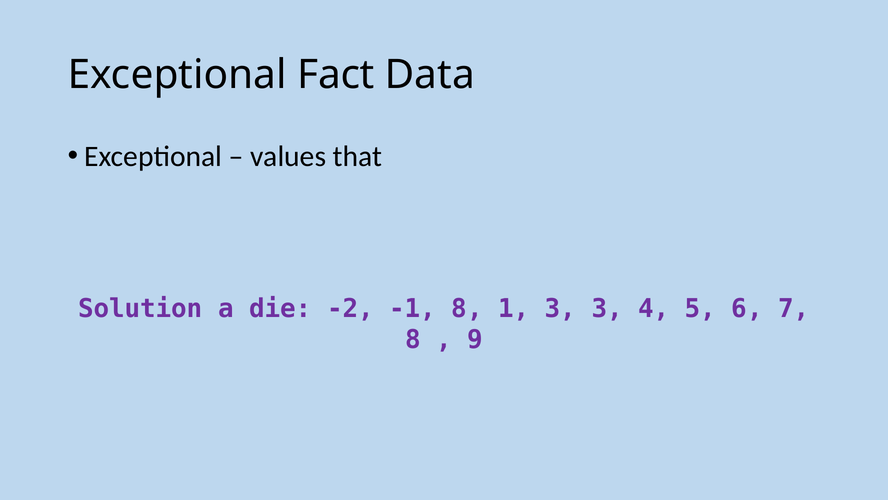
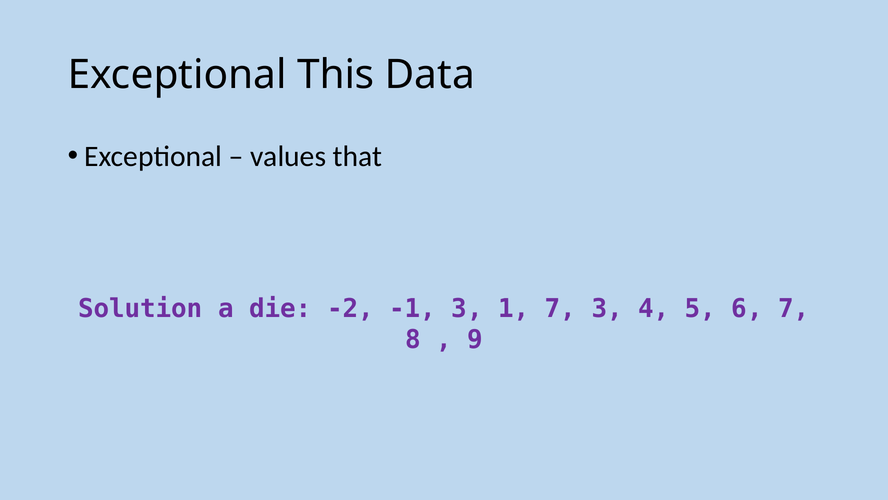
Fact: Fact -> This
-1 8: 8 -> 3
1 3: 3 -> 7
